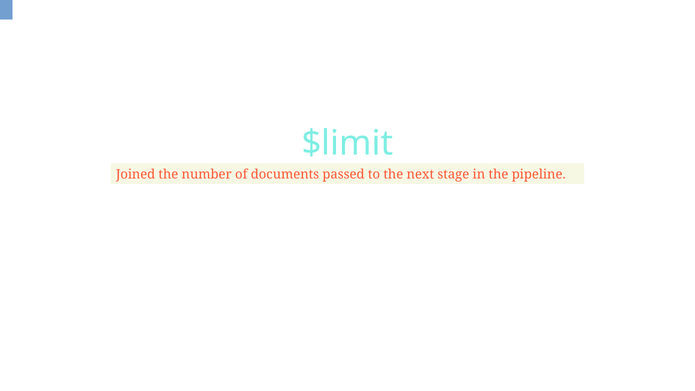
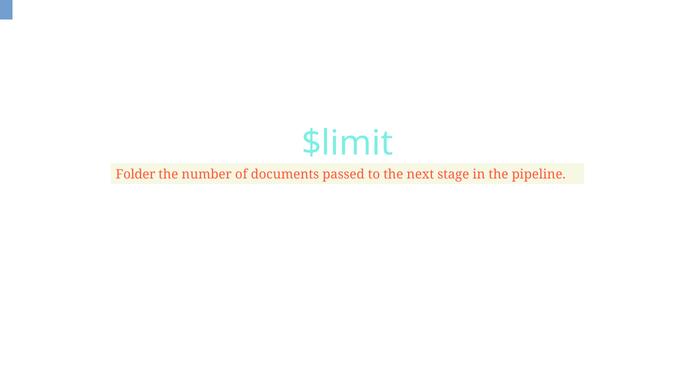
Joined: Joined -> Folder
